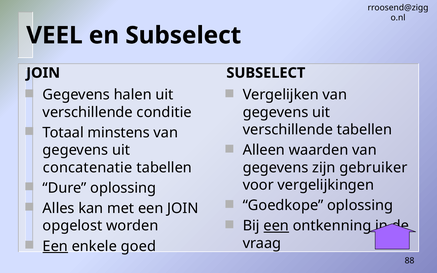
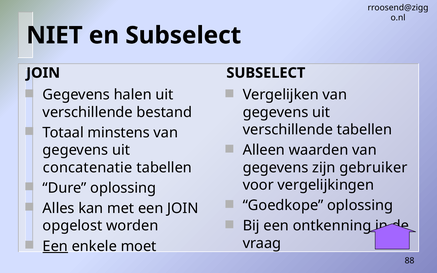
VEEL: VEEL -> NIET
conditie: conditie -> bestand
een at (276, 226) underline: present -> none
goed: goed -> moet
